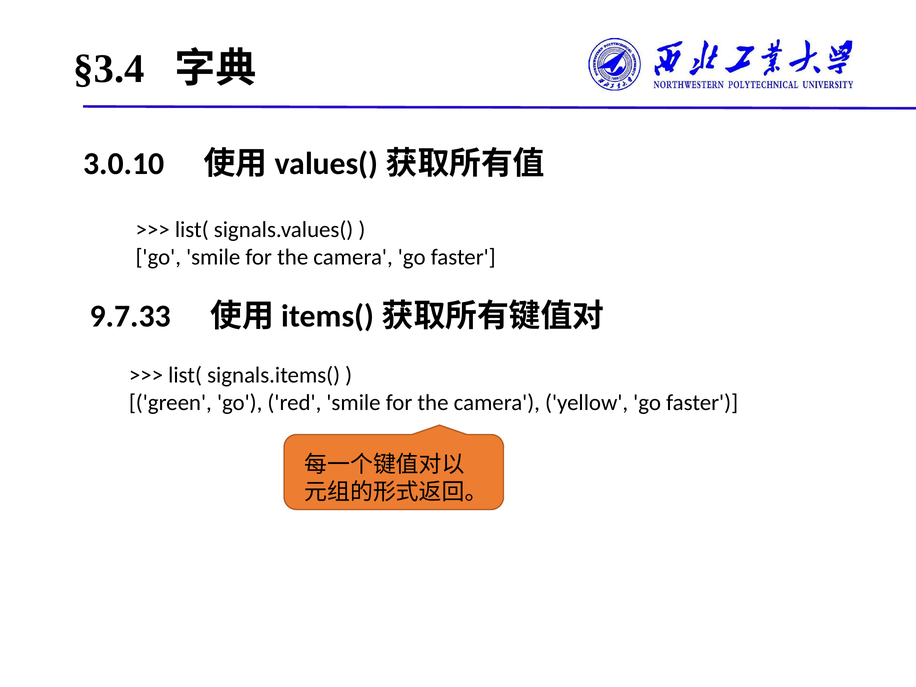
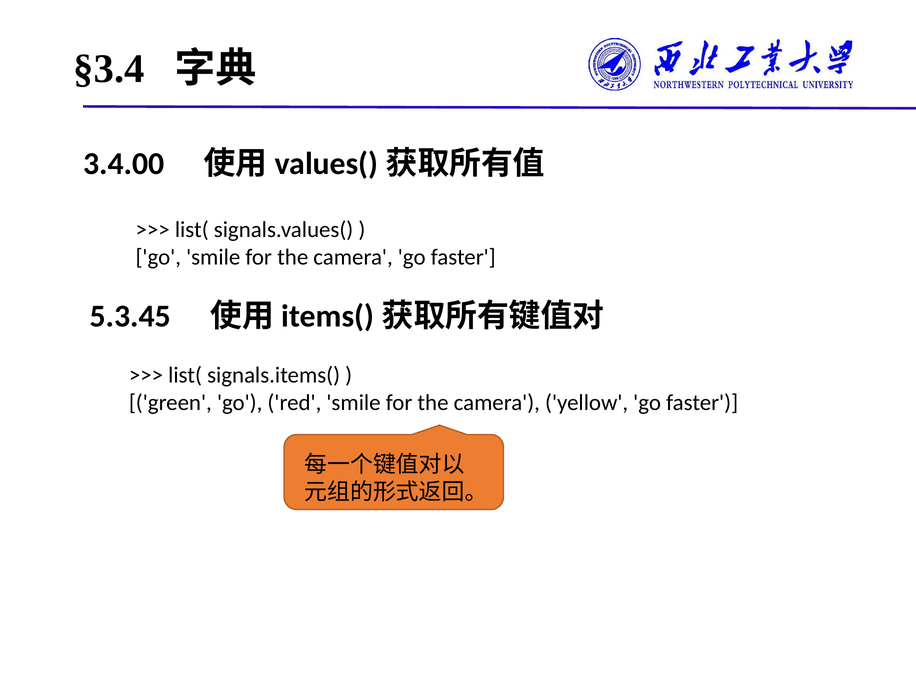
3.0.10: 3.0.10 -> 3.4.00
9.7.33: 9.7.33 -> 5.3.45
